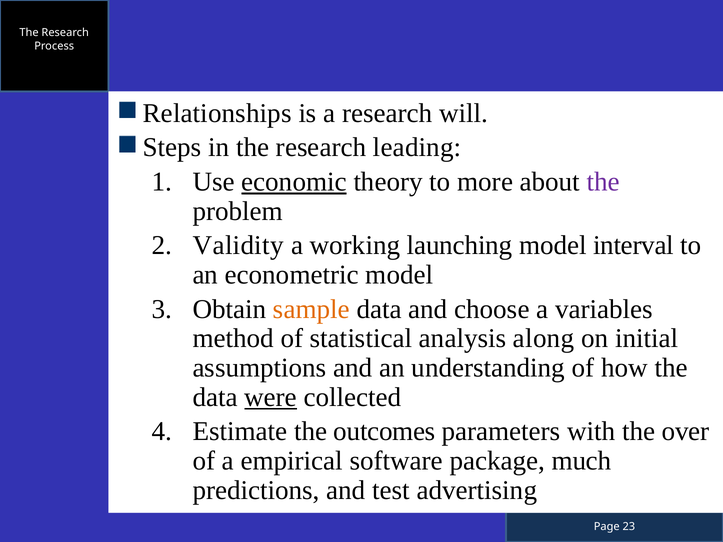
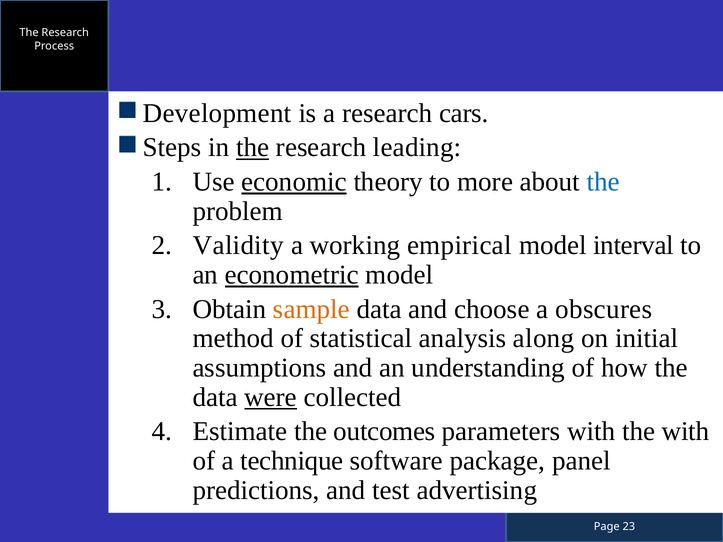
Relationships: Relationships -> Development
will: will -> cars
the at (253, 148) underline: none -> present
the at (603, 182) colour: purple -> blue
launching: launching -> empirical
econometric underline: none -> present
variables: variables -> obscures
the over: over -> with
empirical: empirical -> technique
much: much -> panel
